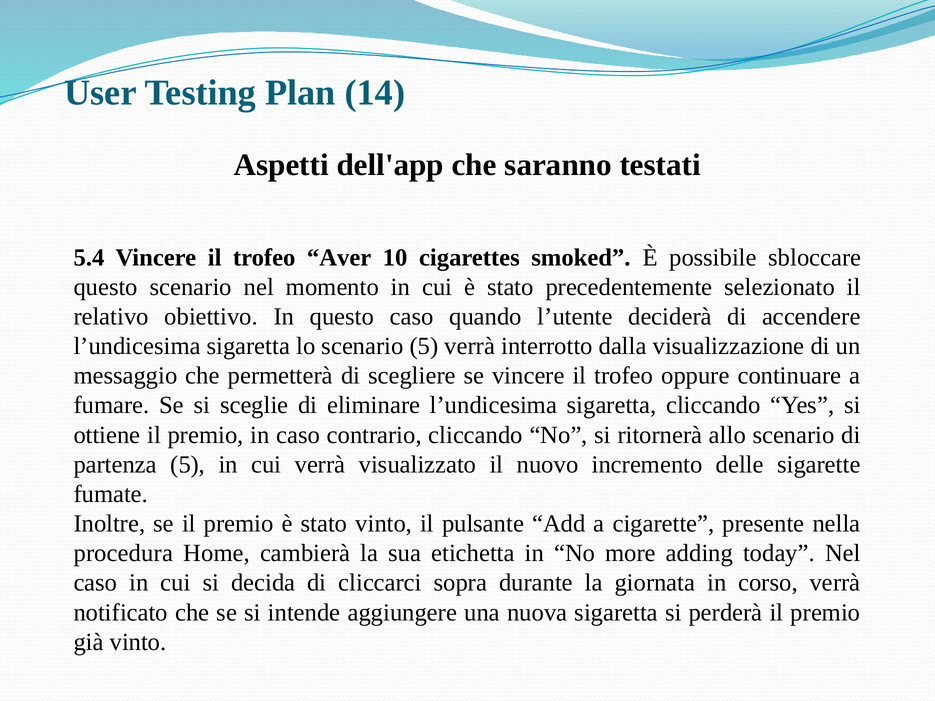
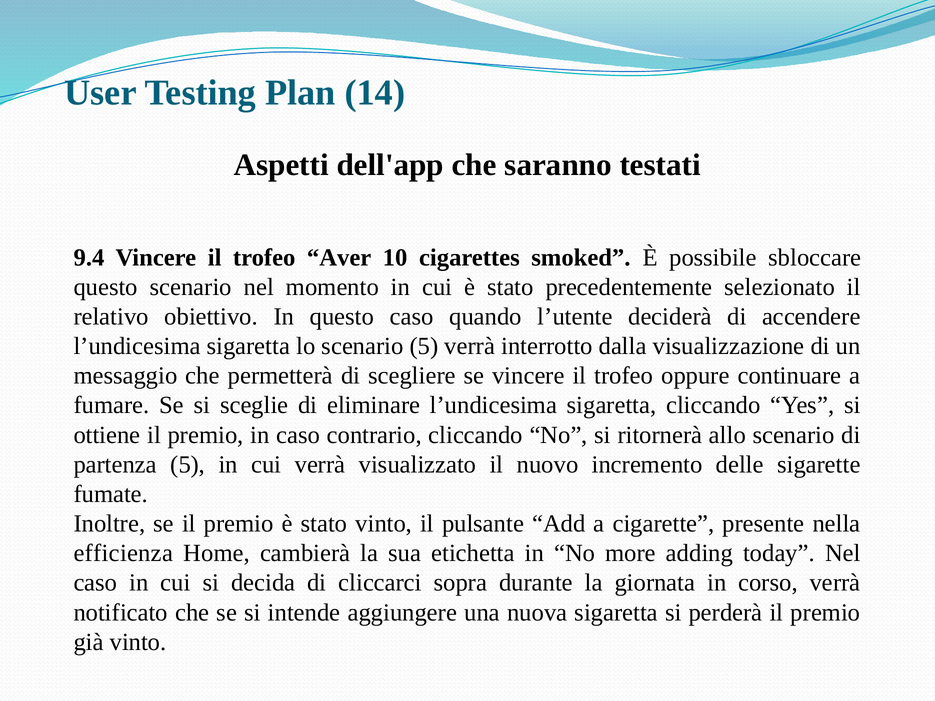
5.4: 5.4 -> 9.4
procedura: procedura -> efficienza
